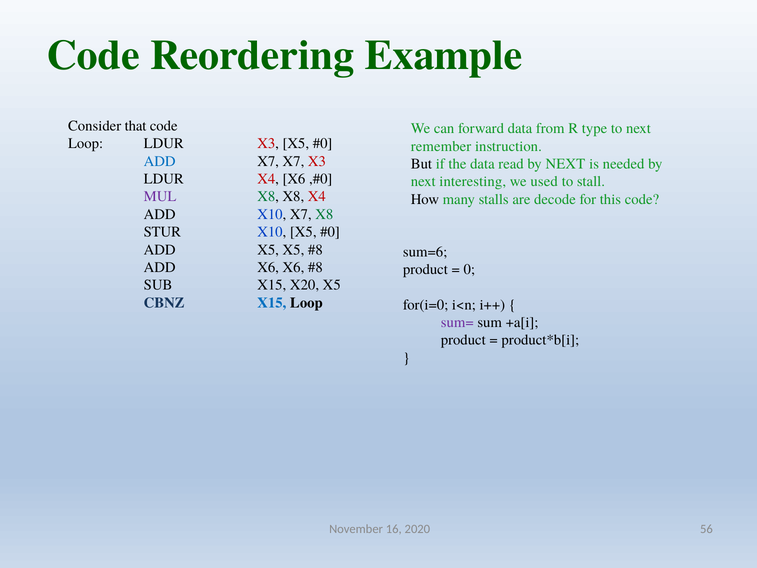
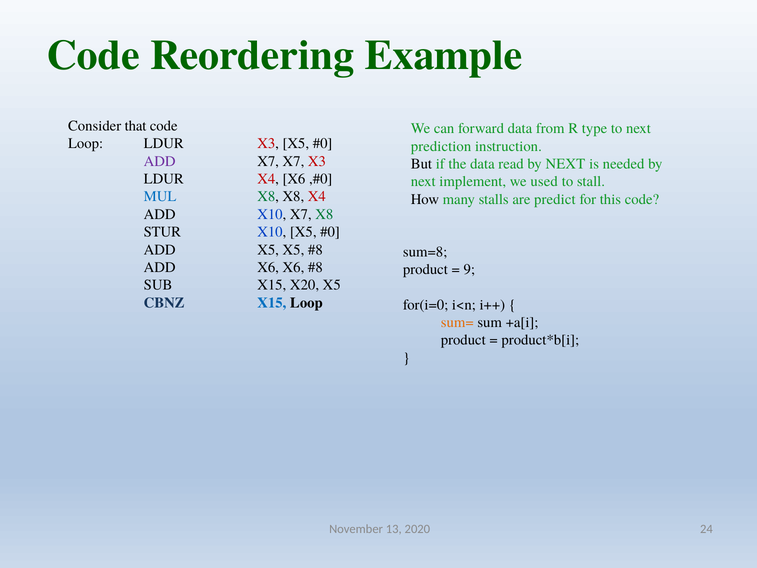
remember: remember -> prediction
ADD at (160, 161) colour: blue -> purple
interesting: interesting -> implement
MUL colour: purple -> blue
decode: decode -> predict
sum=6: sum=6 -> sum=8
0: 0 -> 9
sum= colour: purple -> orange
16: 16 -> 13
56: 56 -> 24
